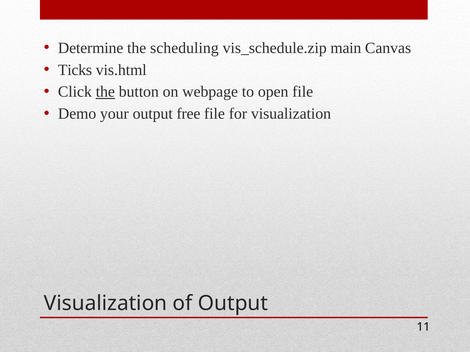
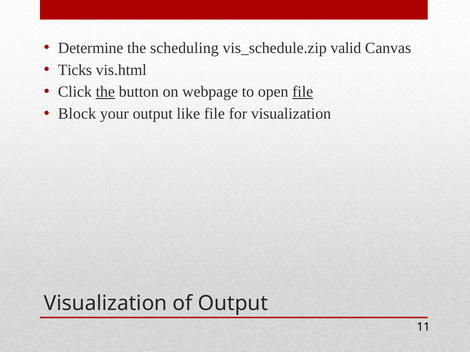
main: main -> valid
file at (303, 92) underline: none -> present
Demo: Demo -> Block
free: free -> like
